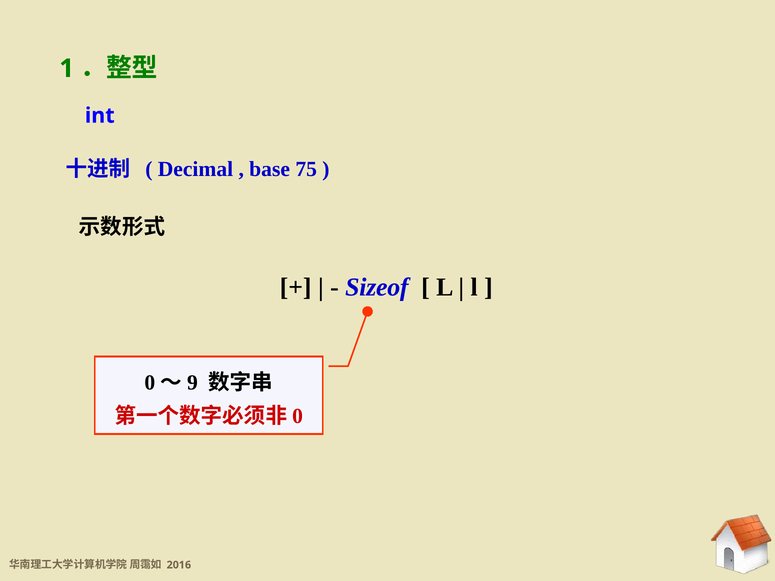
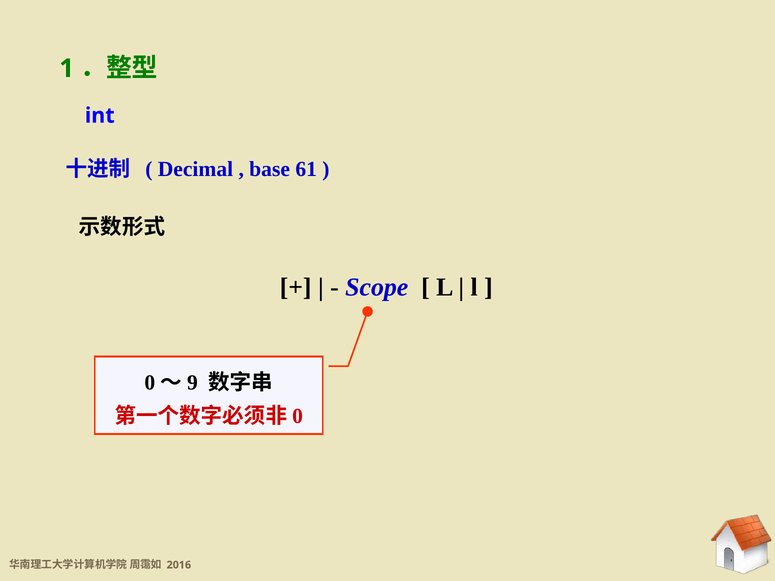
75: 75 -> 61
Sizeof: Sizeof -> Scope
